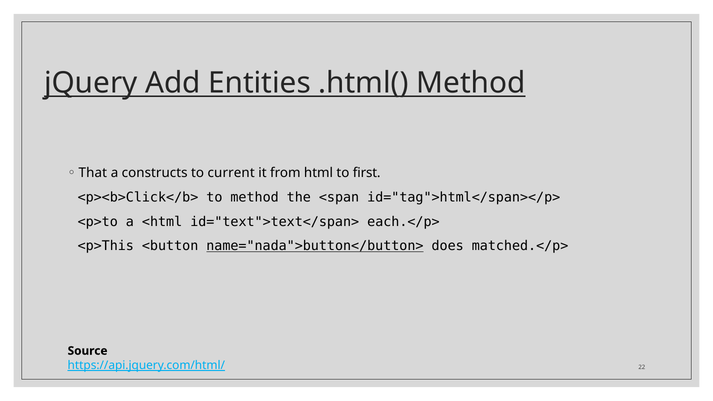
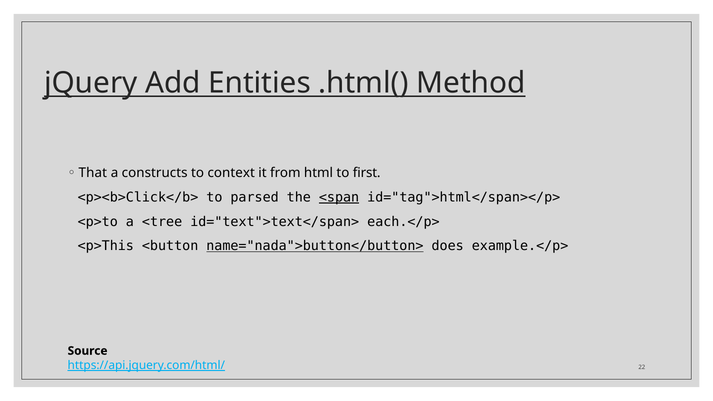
current: current -> context
to method: method -> parsed
<span underline: none -> present
<html: <html -> <tree
matched.</p>: matched.</p> -> example.</p>
